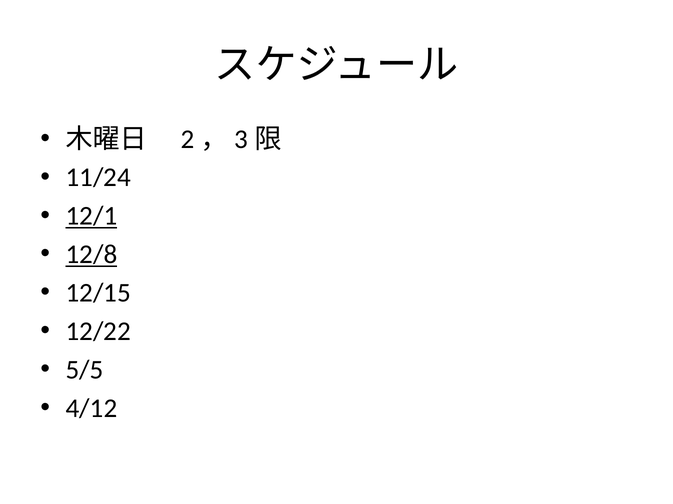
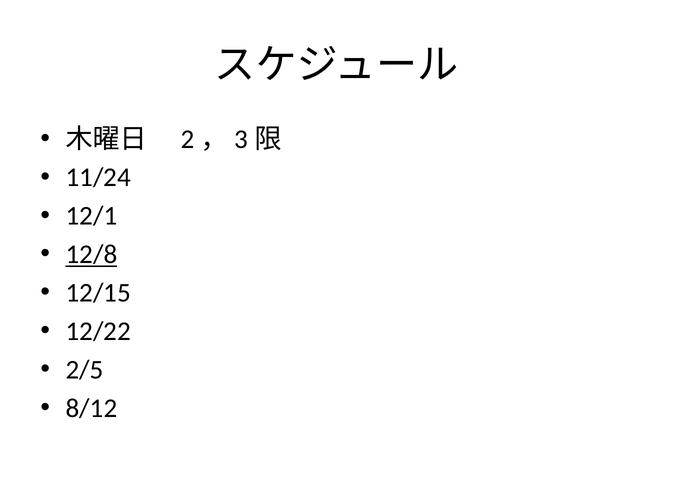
12/1 underline: present -> none
5/5: 5/5 -> 2/5
4/12: 4/12 -> 8/12
